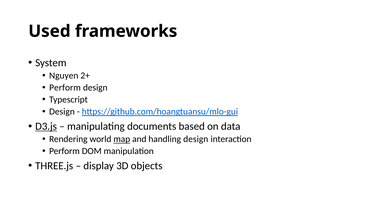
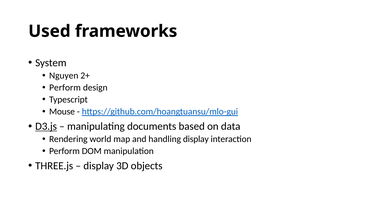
Design at (62, 111): Design -> Mouse
map underline: present -> none
handling design: design -> display
